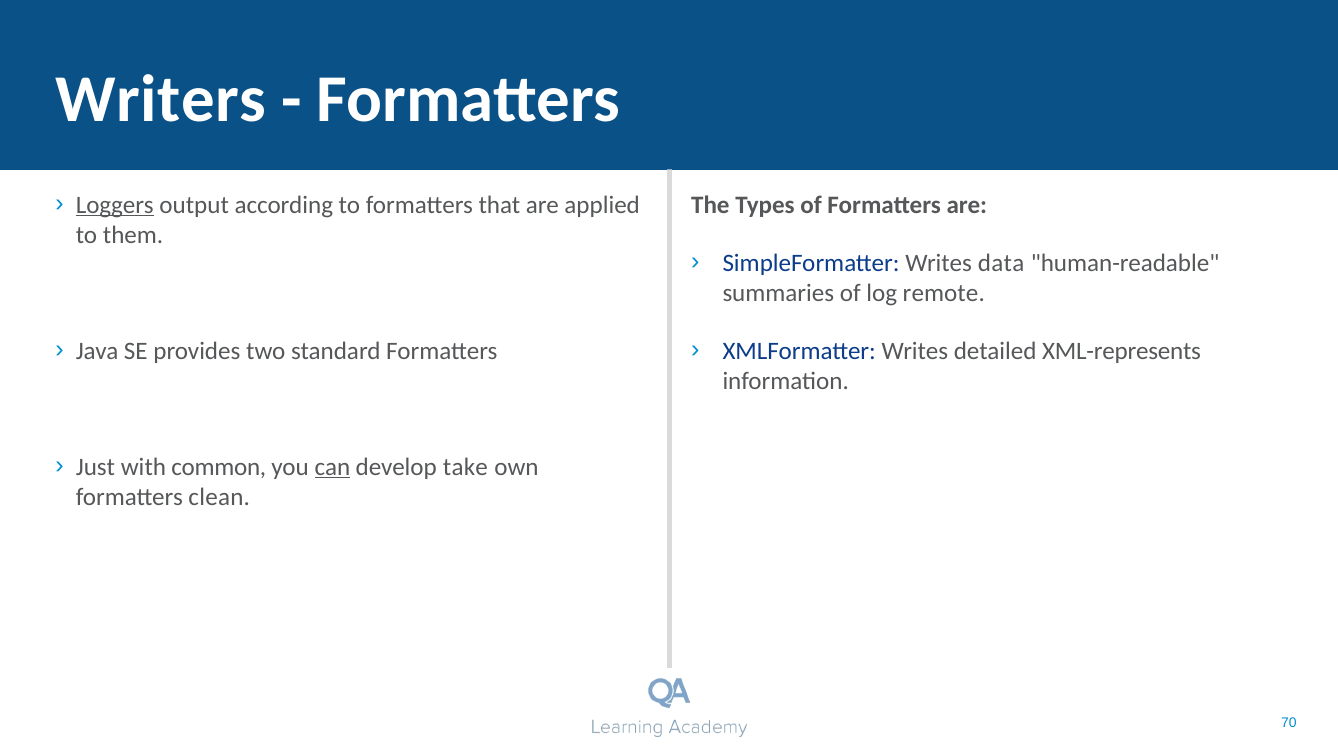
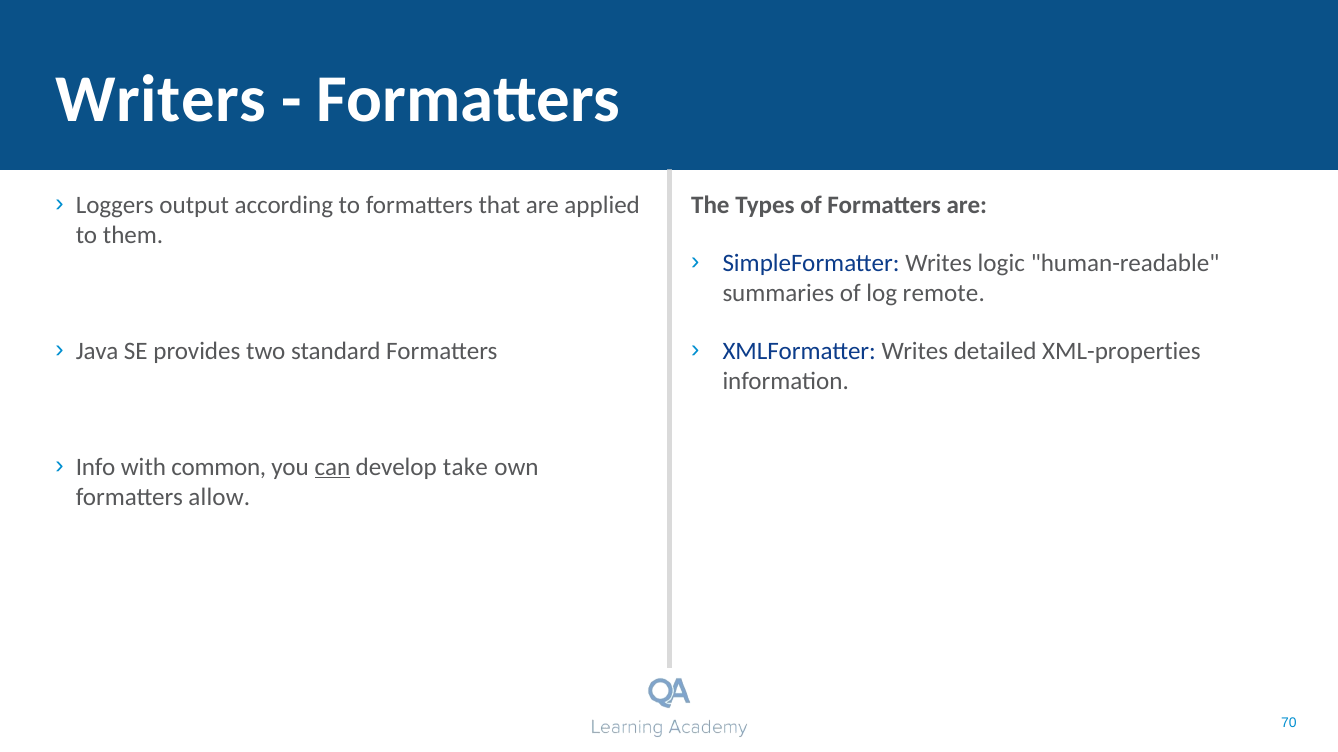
Loggers underline: present -> none
data: data -> logic
XML-represents: XML-represents -> XML-properties
Just: Just -> Info
clean: clean -> allow
